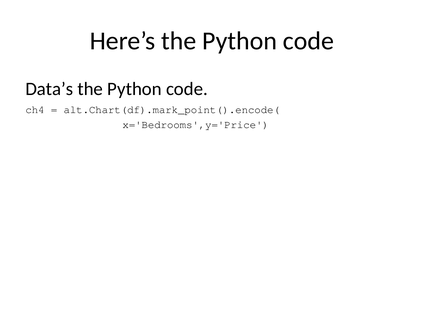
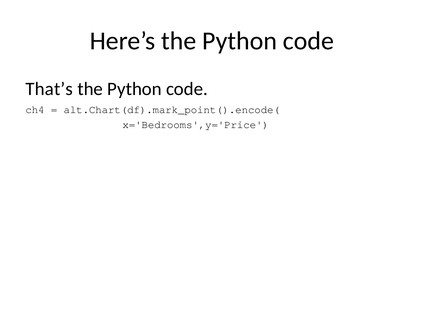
Data’s: Data’s -> That’s
